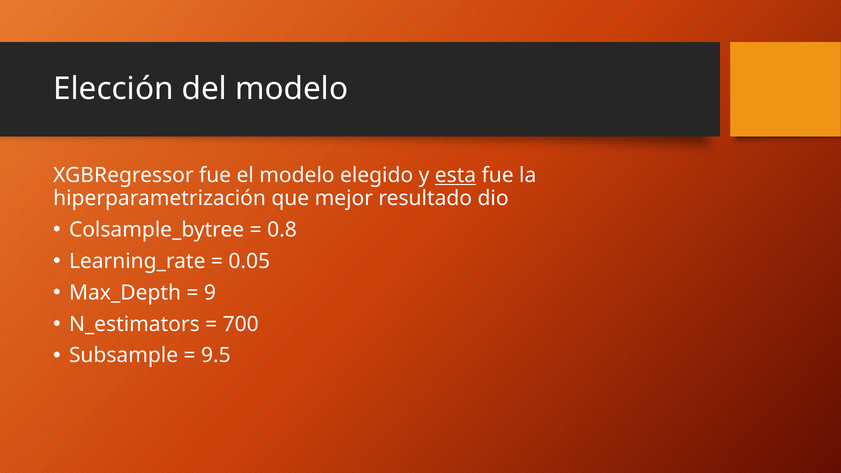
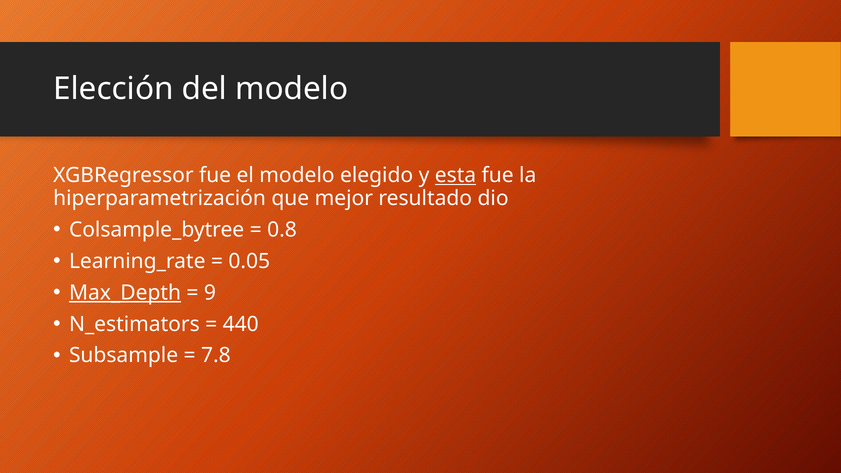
Max_Depth underline: none -> present
700: 700 -> 440
9.5: 9.5 -> 7.8
